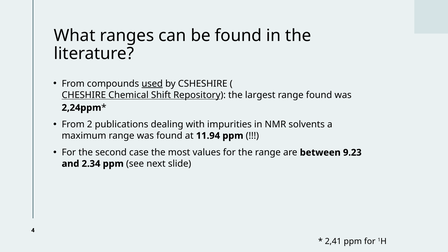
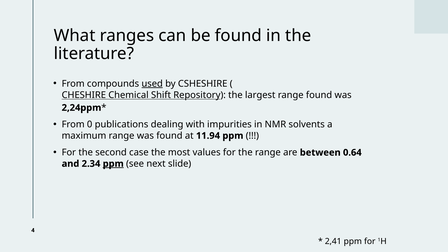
2: 2 -> 0
9.23: 9.23 -> 0.64
ppm at (113, 164) underline: none -> present
